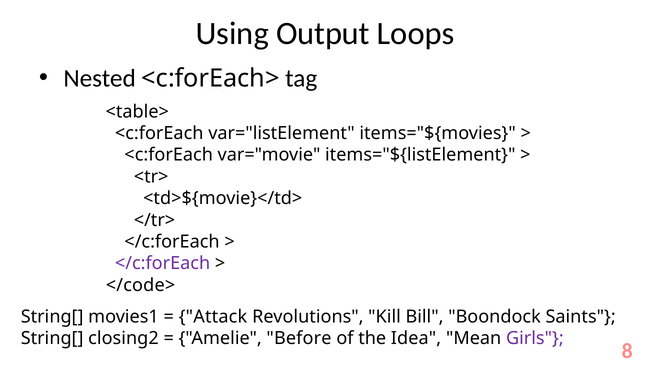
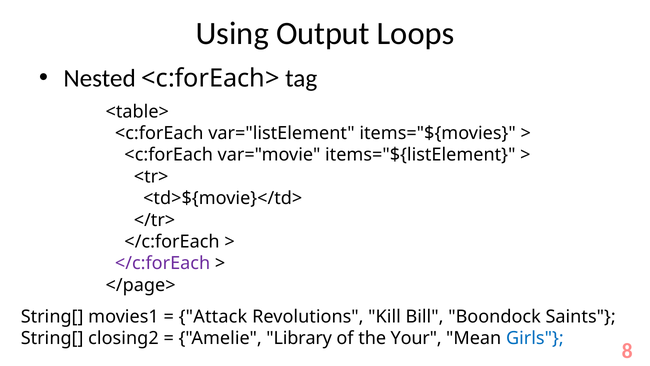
</code>: </code> -> </page>
Before: Before -> Library
Idea: Idea -> Your
Girls colour: purple -> blue
